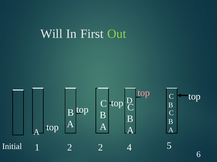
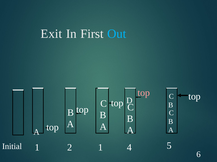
Will: Will -> Exit
Out colour: light green -> light blue
1 2: 2 -> 1
